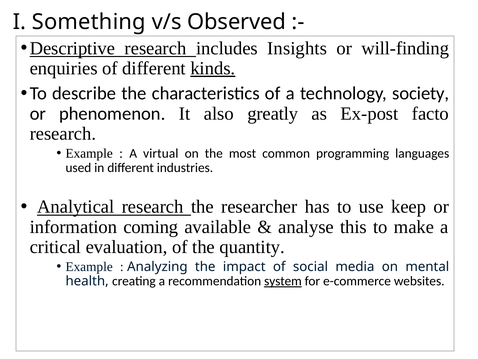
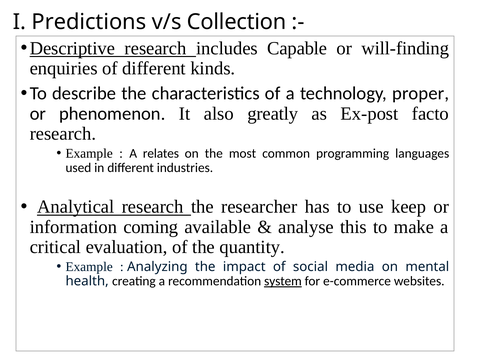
Something: Something -> Predictions
Observed: Observed -> Collection
Insights: Insights -> Capable
kinds underline: present -> none
society: society -> proper
virtual: virtual -> relates
